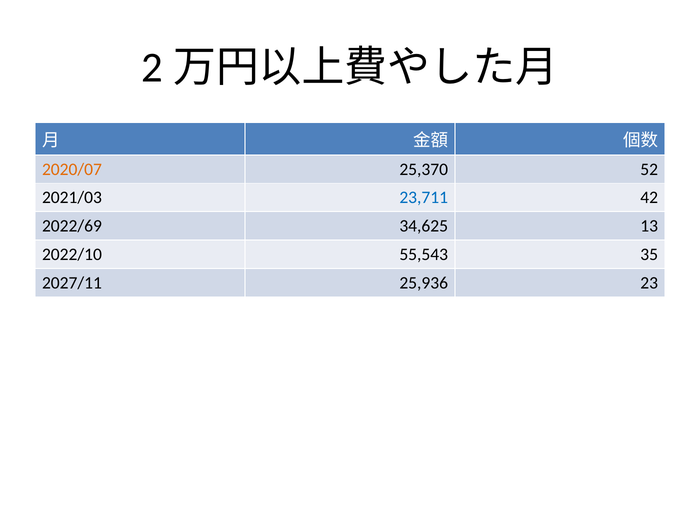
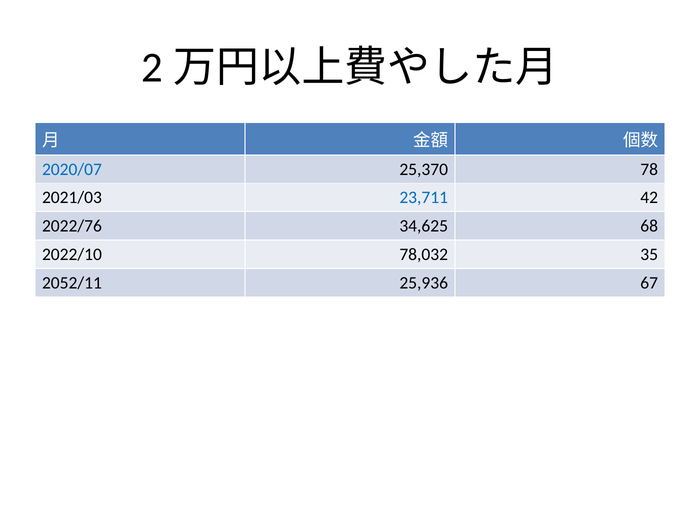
2020/07 colour: orange -> blue
52: 52 -> 78
2022/69: 2022/69 -> 2022/76
13: 13 -> 68
55,543: 55,543 -> 78,032
2027/11: 2027/11 -> 2052/11
23: 23 -> 67
